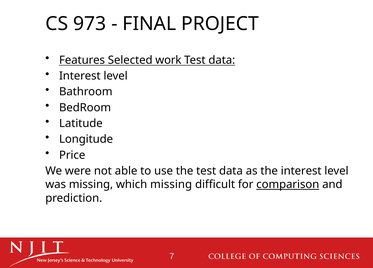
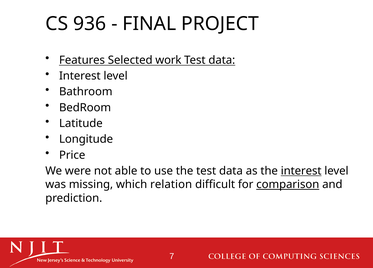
973: 973 -> 936
interest at (301, 171) underline: none -> present
which missing: missing -> relation
